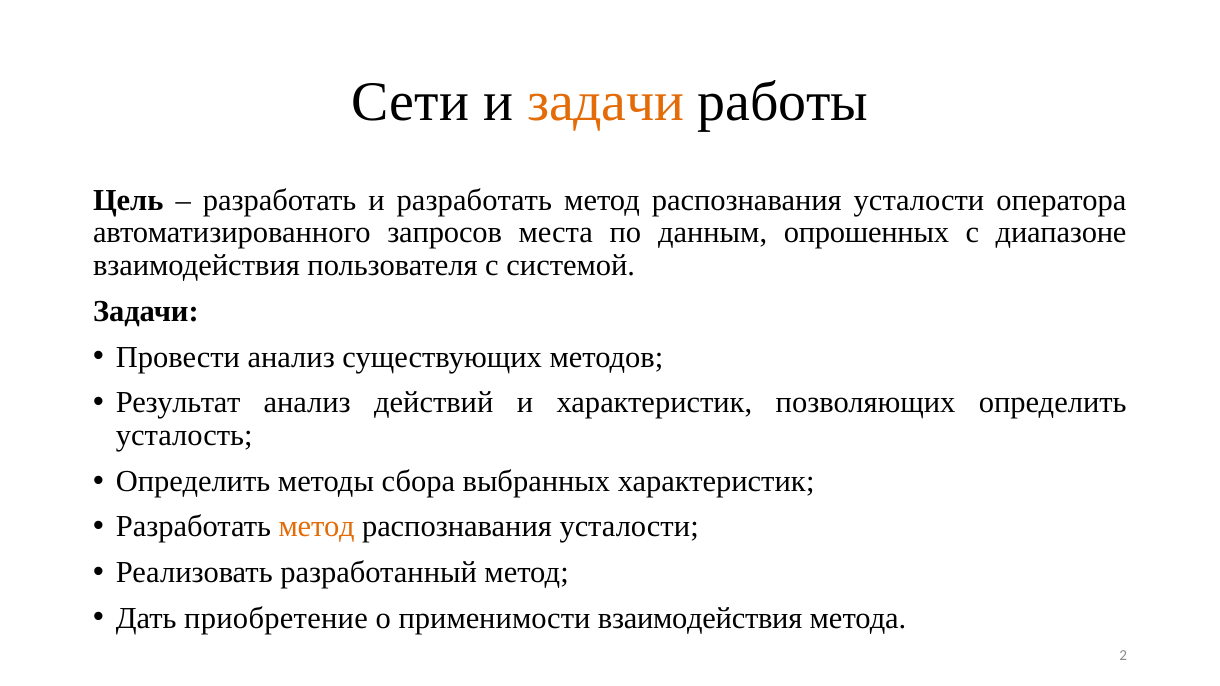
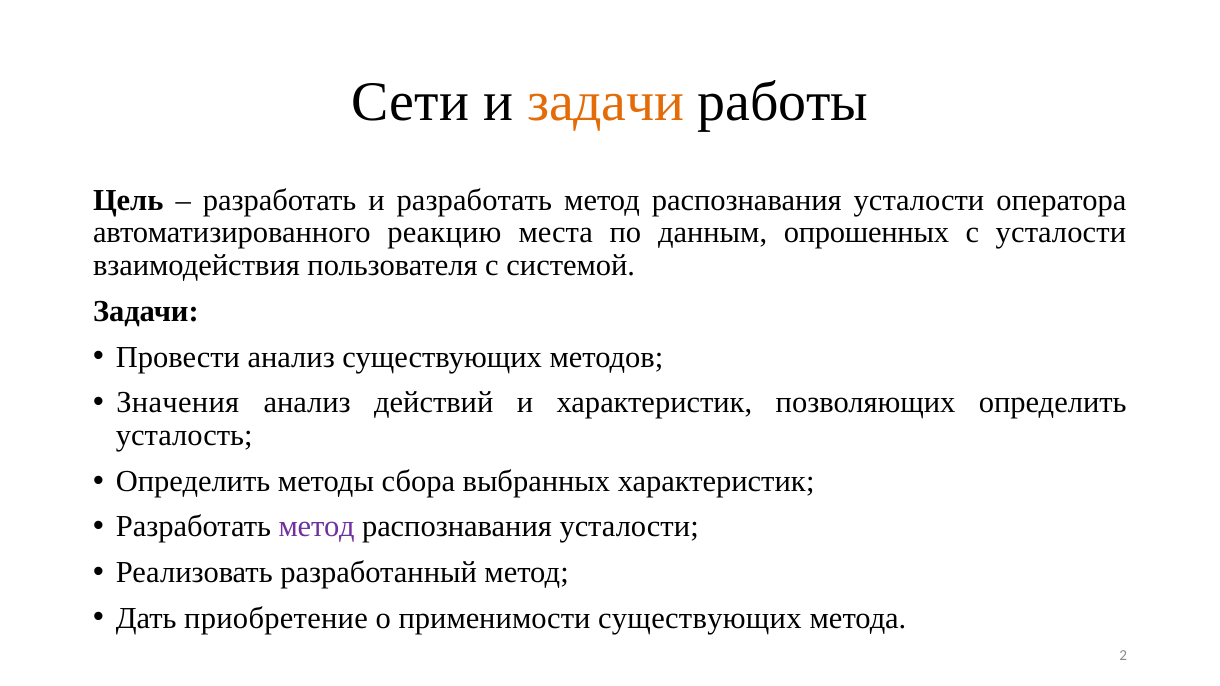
запросов: запросов -> реакцию
с диапазоне: диапазоне -> усталости
Результат: Результат -> Значения
метод at (317, 527) colour: orange -> purple
применимости взаимодействия: взаимодействия -> существующих
